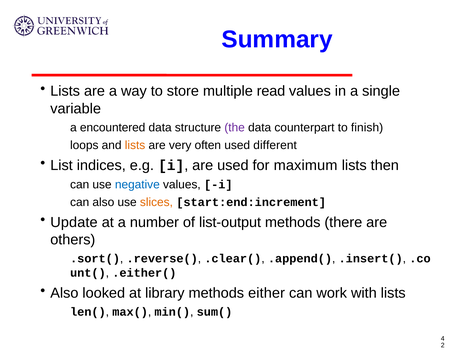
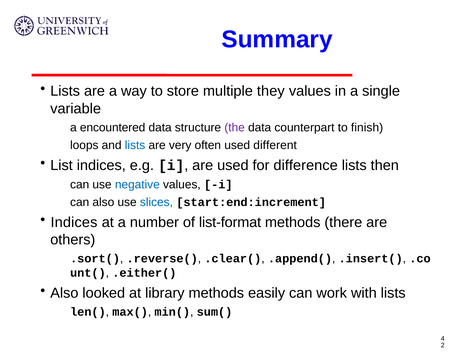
read: read -> they
lists at (135, 145) colour: orange -> blue
maximum: maximum -> difference
slices colour: orange -> blue
Update at (74, 222): Update -> Indices
list-output: list-output -> list-format
either: either -> easily
